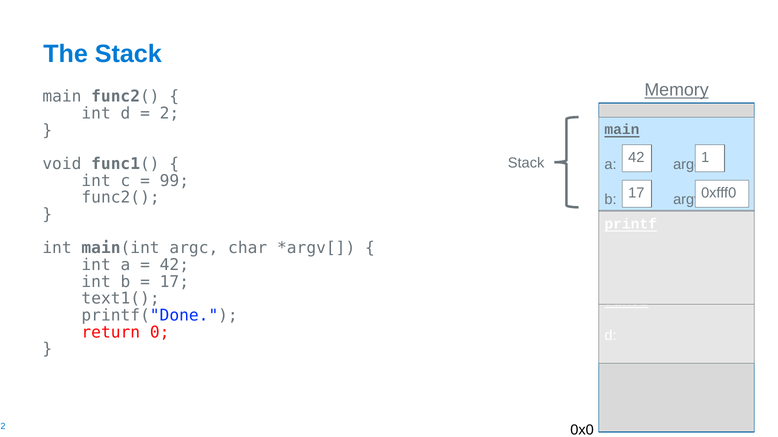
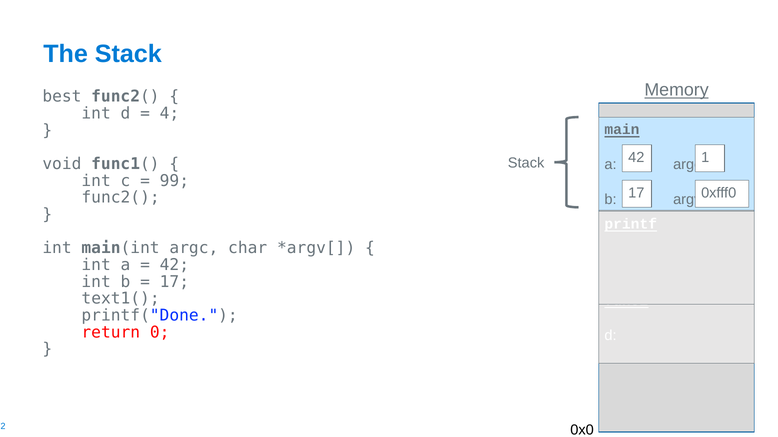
main at (62, 97): main -> best
2: 2 -> 4
